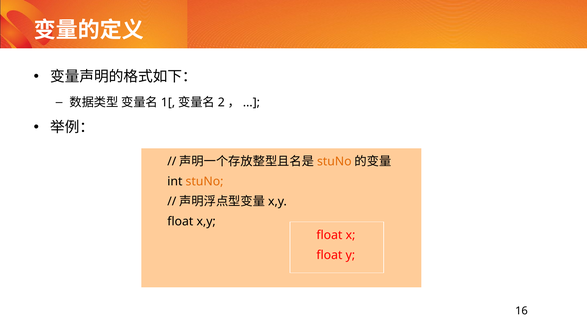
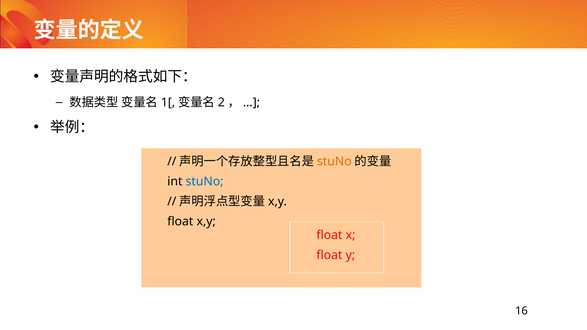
stuNo at (205, 182) colour: orange -> blue
